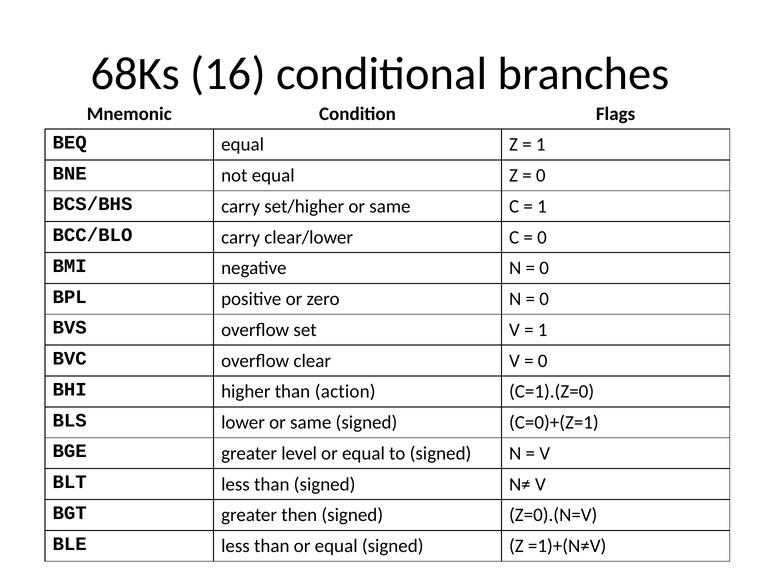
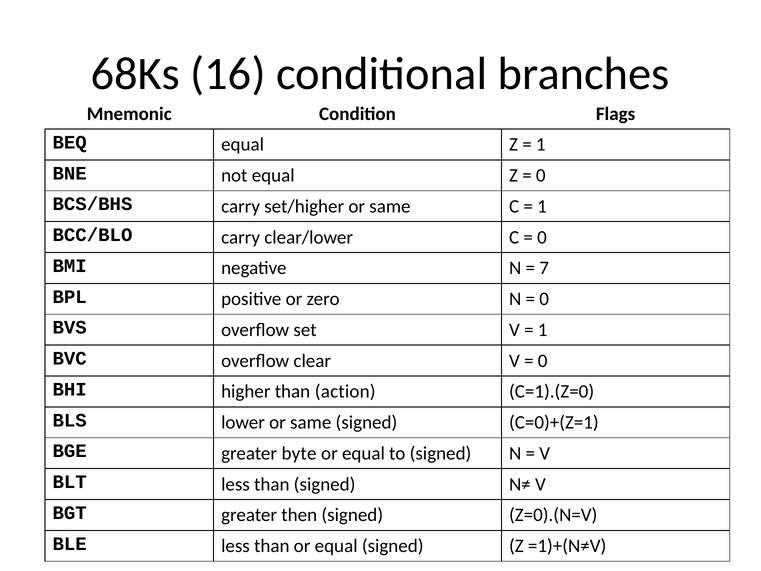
0 at (544, 268): 0 -> 7
level: level -> byte
